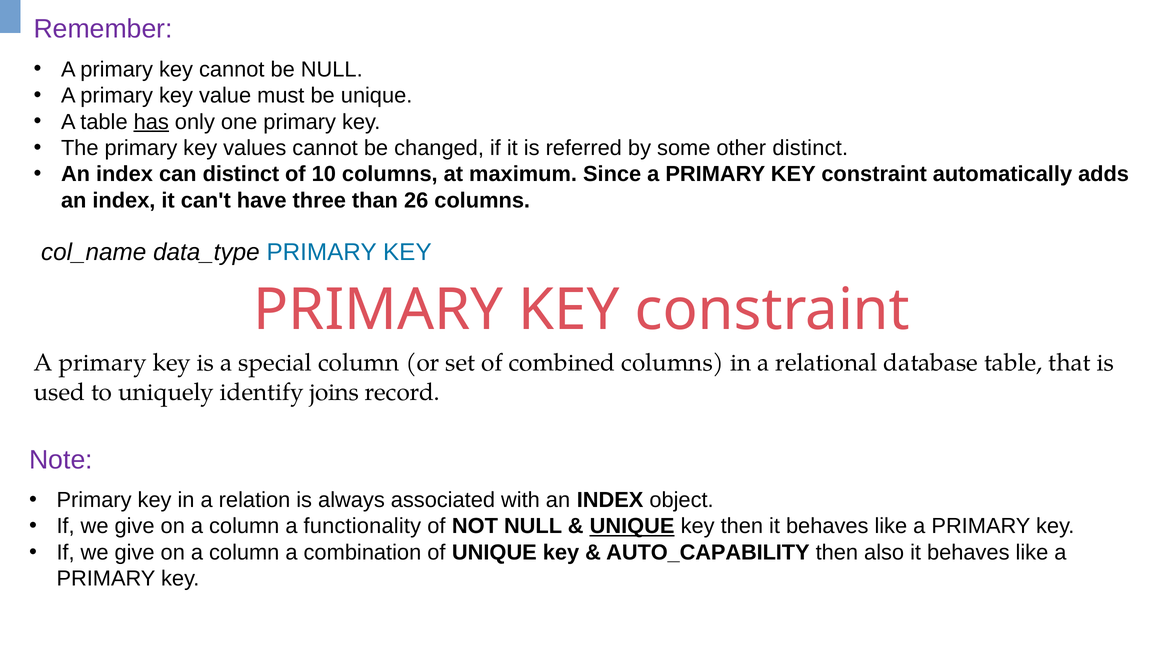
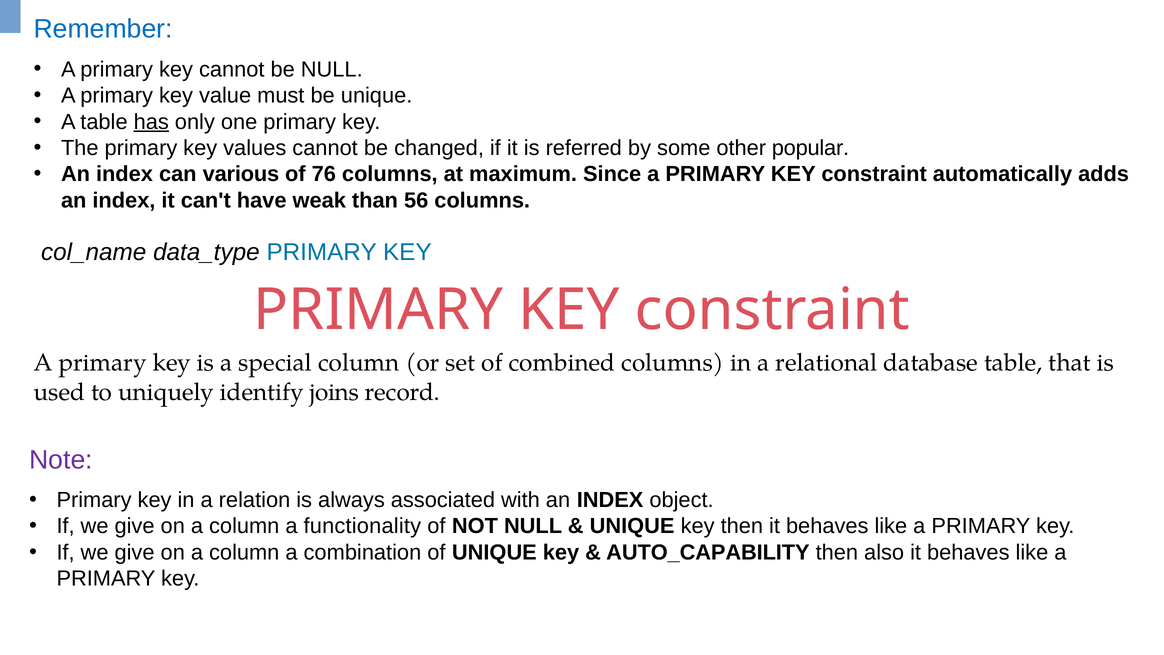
Remember colour: purple -> blue
other distinct: distinct -> popular
can distinct: distinct -> various
10: 10 -> 76
three: three -> weak
26: 26 -> 56
UNIQUE at (632, 526) underline: present -> none
